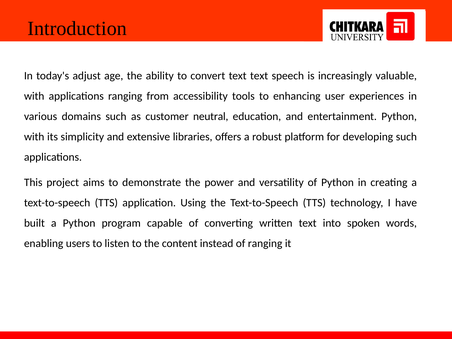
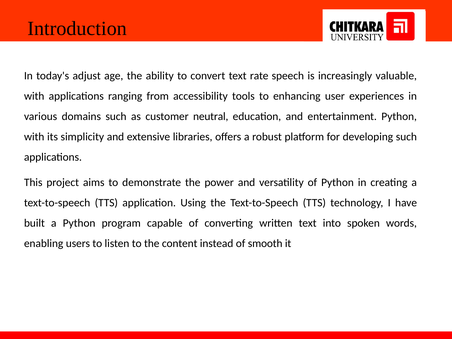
text text: text -> rate
of ranging: ranging -> smooth
